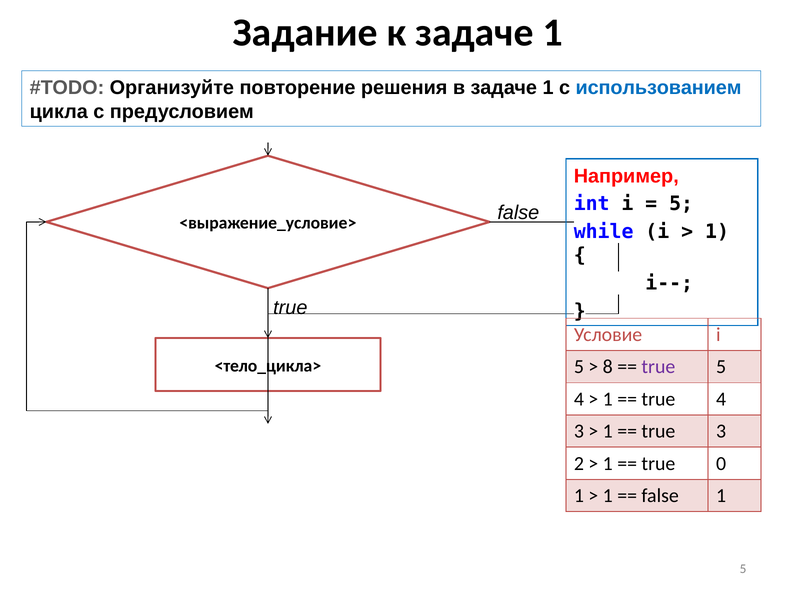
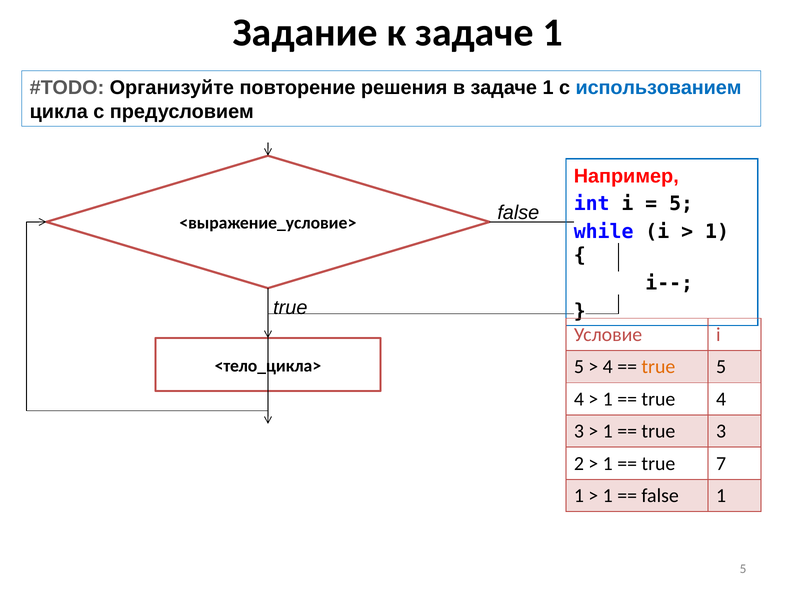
8 at (608, 367): 8 -> 4
true at (658, 367) colour: purple -> orange
0: 0 -> 7
